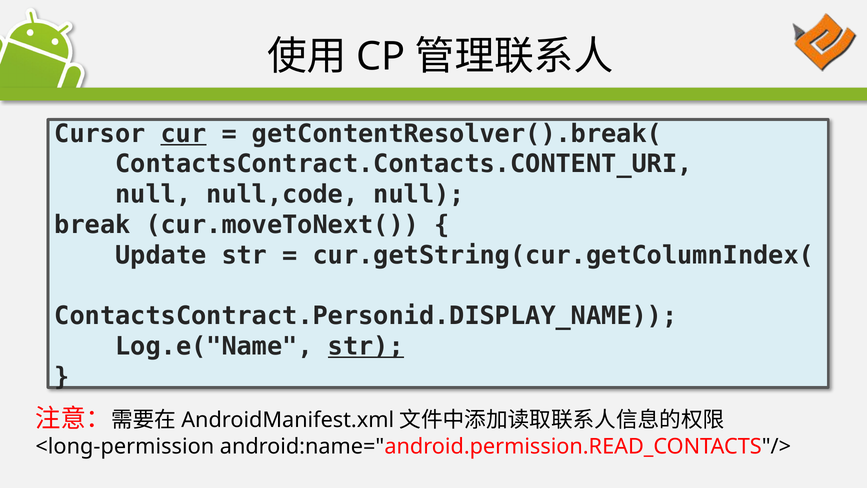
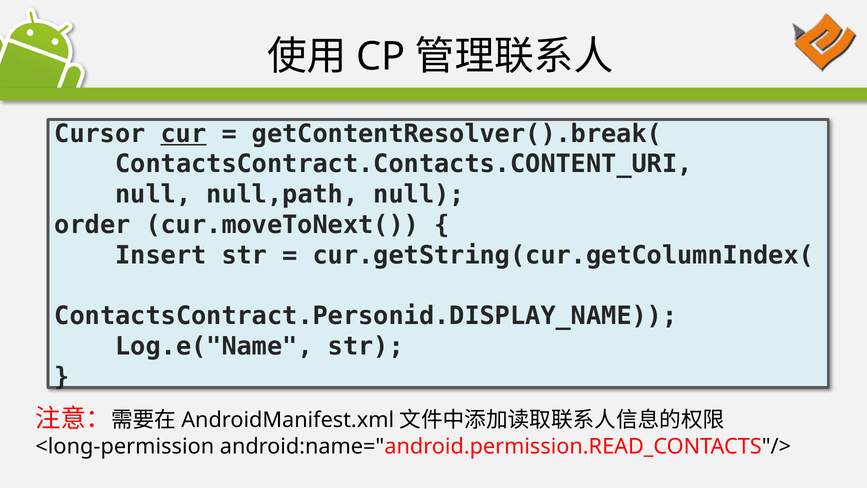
null,code: null,code -> null,path
break: break -> order
Update: Update -> Insert
str at (366, 346) underline: present -> none
